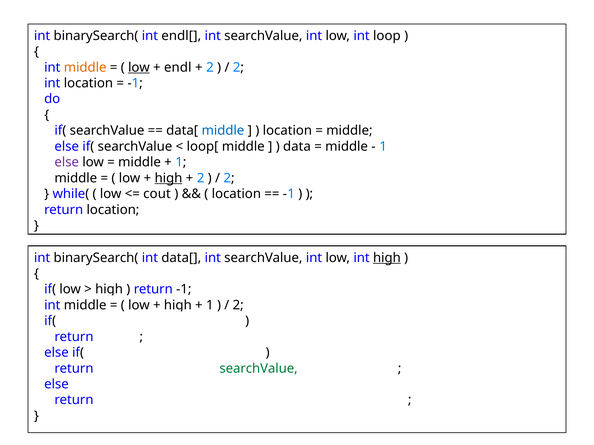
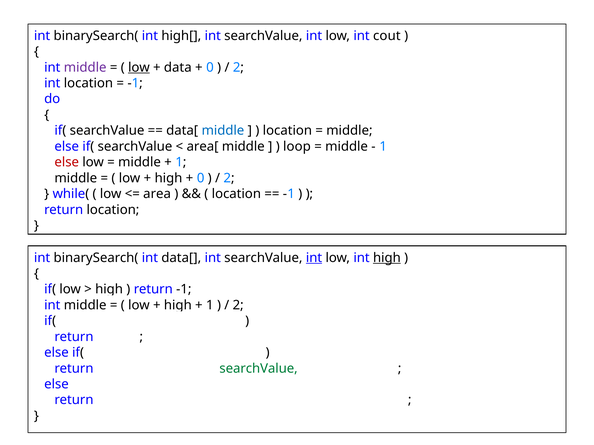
endl[: endl[ -> high[
loop: loop -> cout
middle at (85, 67) colour: orange -> purple
endl at (178, 67): endl -> data
2 at (210, 67): 2 -> 0
loop[: loop[ -> area[
data at (297, 147): data -> loop
else at (67, 162) colour: purple -> red
high at (168, 178) underline: present -> none
2 at (201, 178): 2 -> 0
cout: cout -> area
int at (314, 258) underline: none -> present
